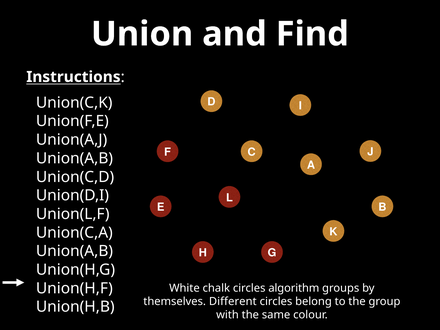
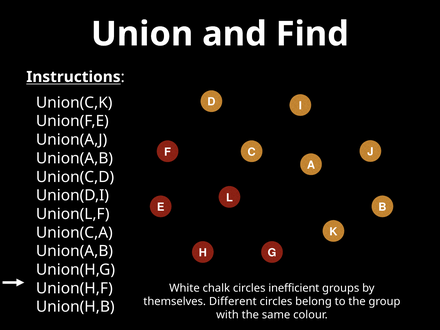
algorithm: algorithm -> inefficient
